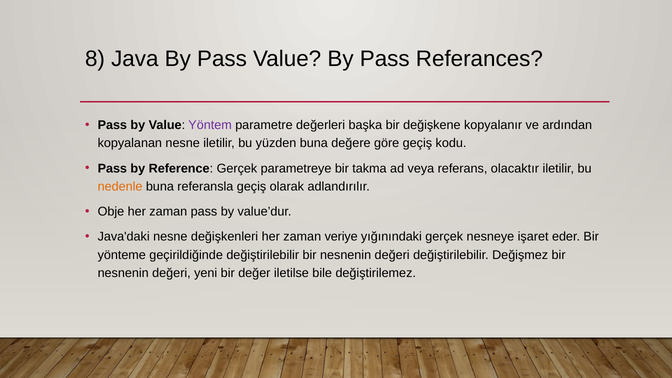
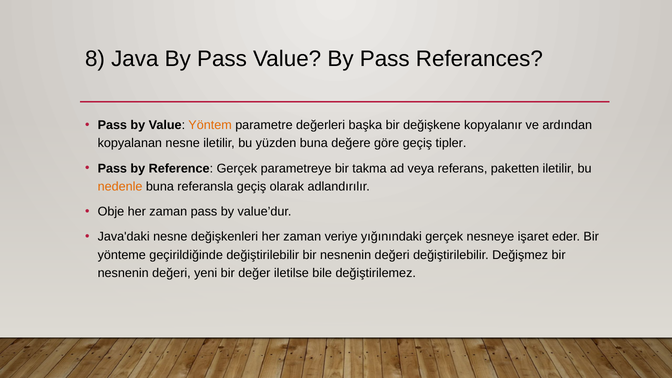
Yöntem colour: purple -> orange
kodu: kodu -> tipler
olacaktır: olacaktır -> paketten
